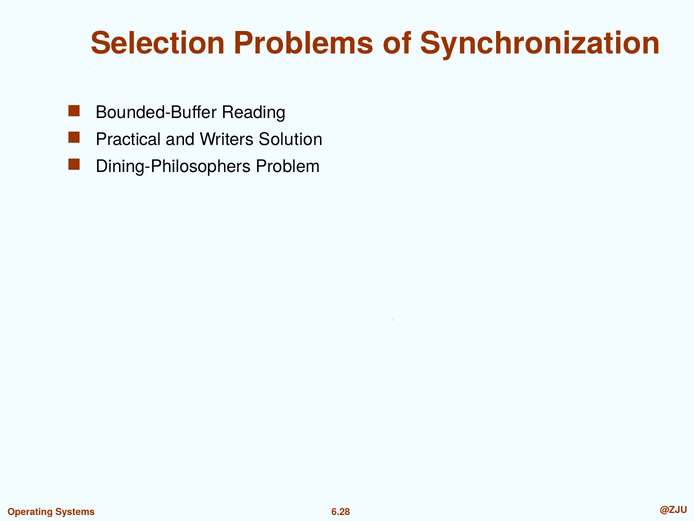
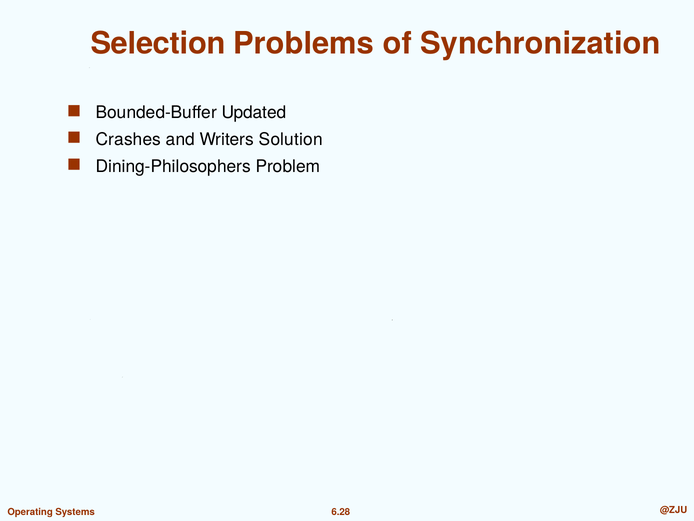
Reading: Reading -> Updated
Practical: Practical -> Crashes
